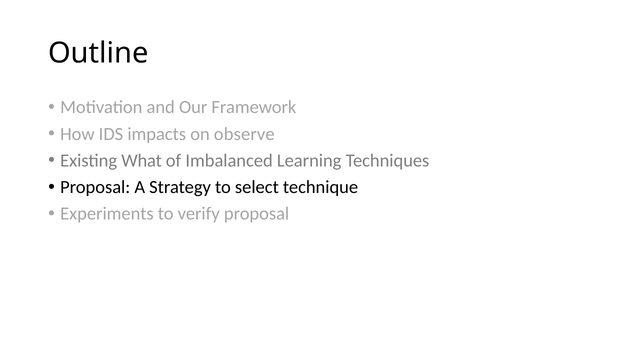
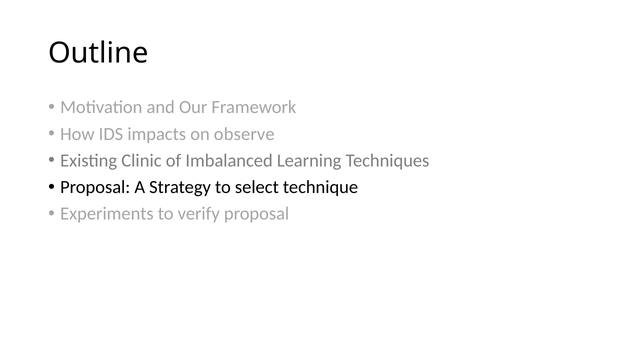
What: What -> Clinic
